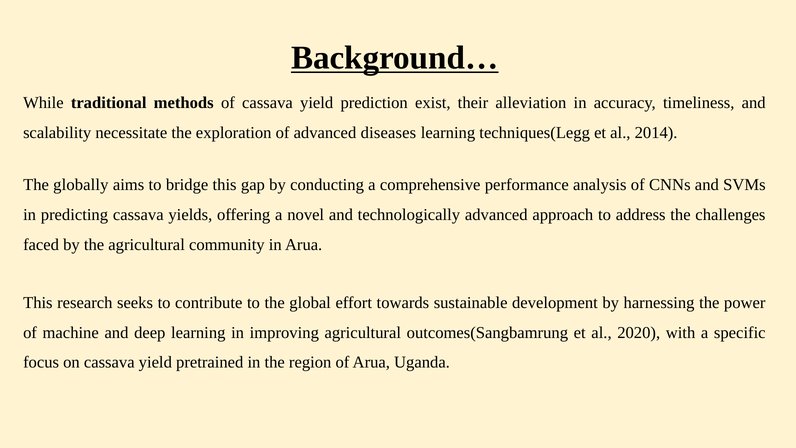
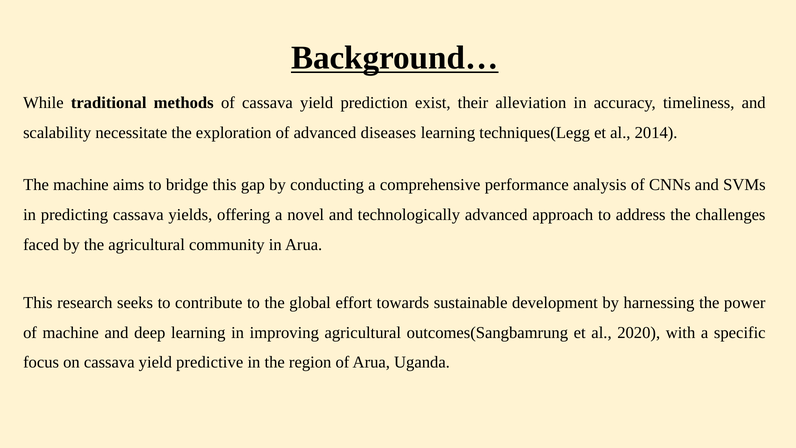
The globally: globally -> machine
pretrained: pretrained -> predictive
